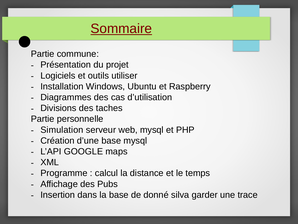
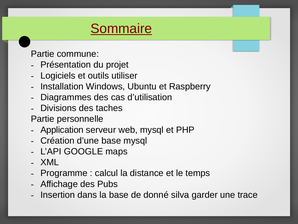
Simulation: Simulation -> Application
